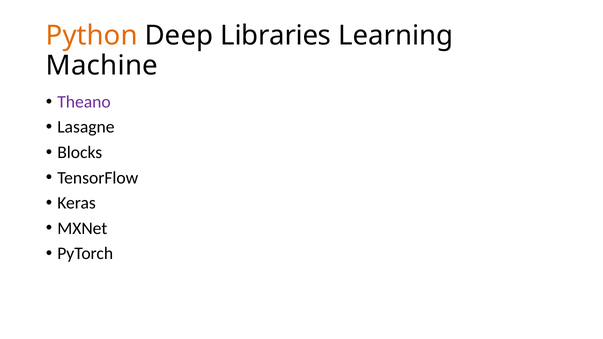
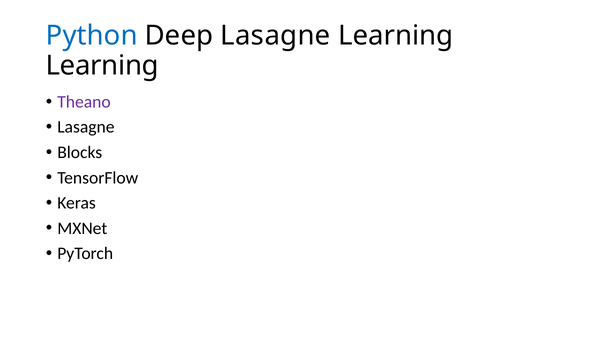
Python colour: orange -> blue
Deep Libraries: Libraries -> Lasagne
Machine at (102, 66): Machine -> Learning
